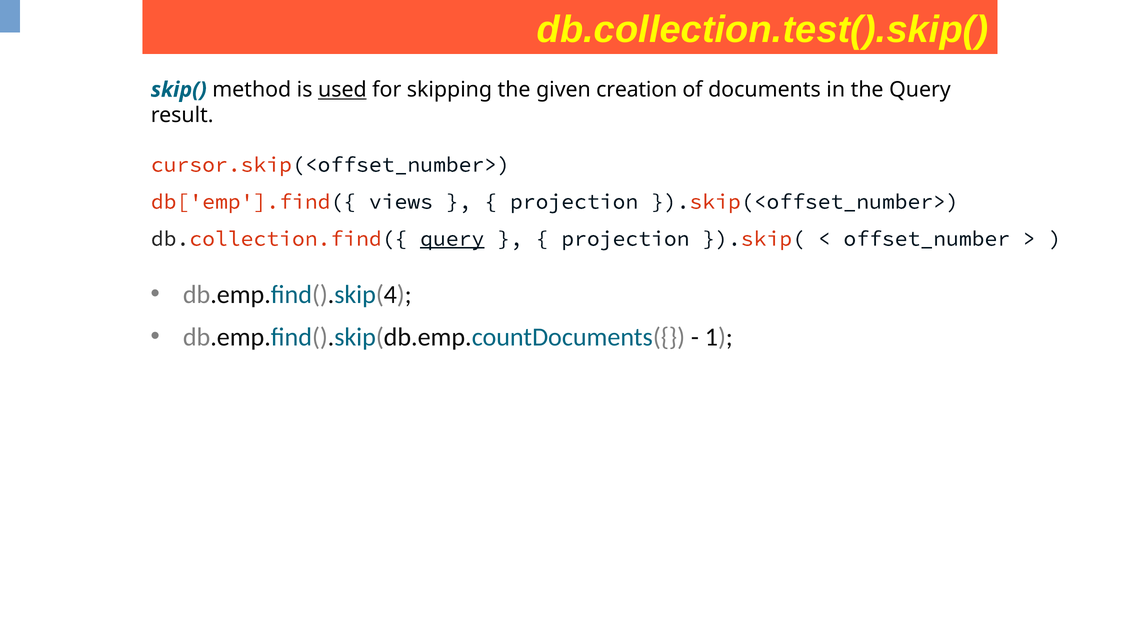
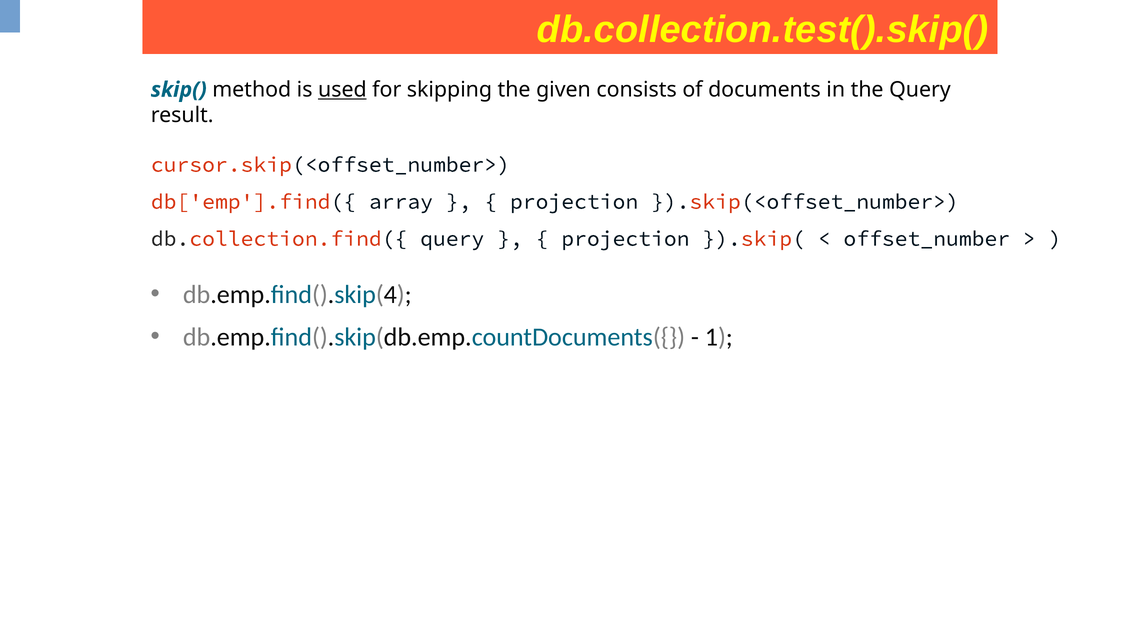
creation: creation -> consists
views: views -> array
query at (452, 239) underline: present -> none
